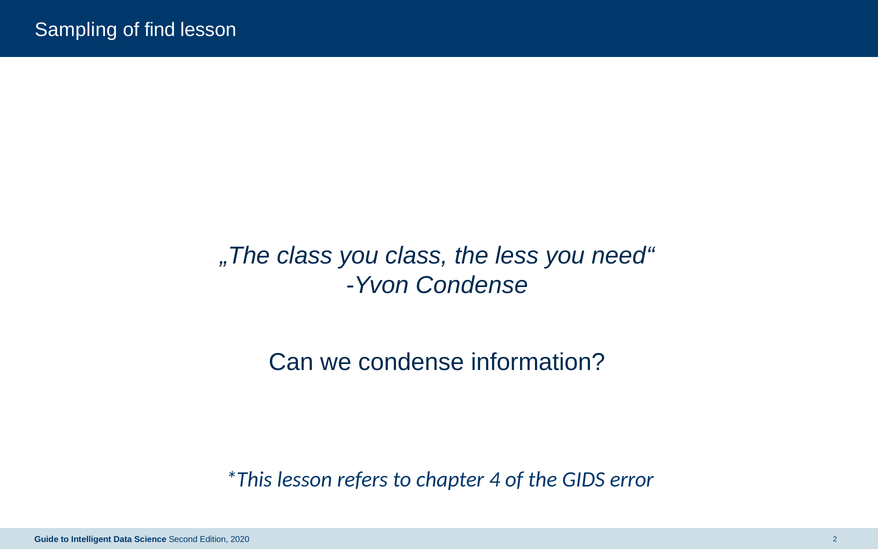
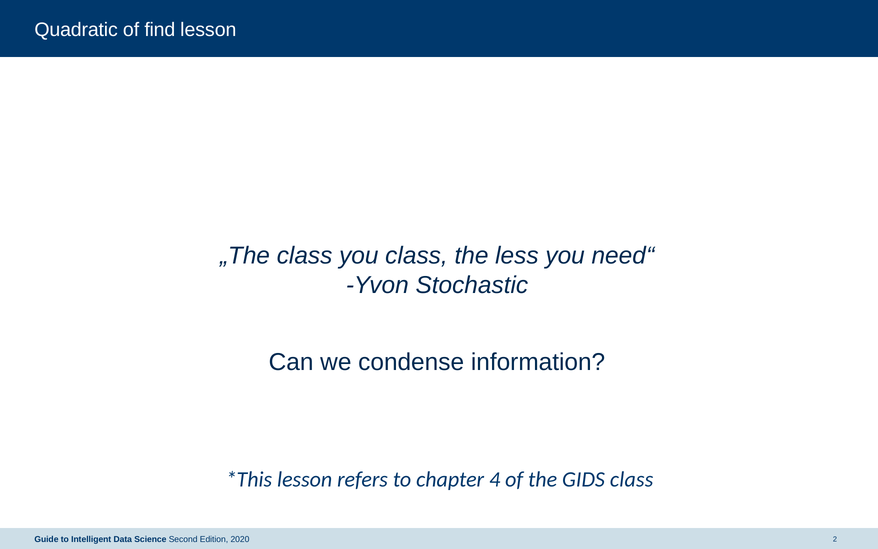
Sampling: Sampling -> Quadratic
Yvon Condense: Condense -> Stochastic
GIDS error: error -> class
